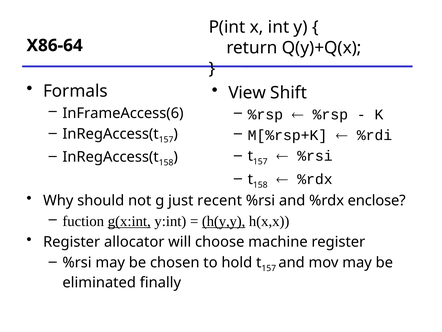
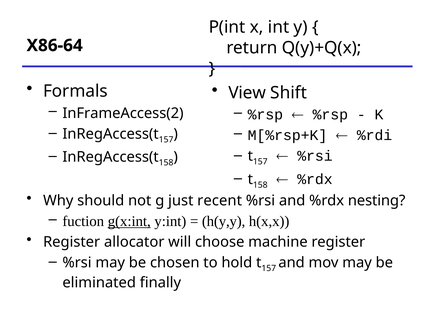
InFrameAccess(6: InFrameAccess(6 -> InFrameAccess(2
enclose: enclose -> nesting
h(y,y underline: present -> none
